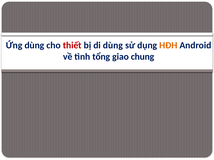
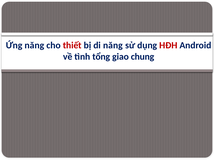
Ứng dùng: dùng -> năng
di dùng: dùng -> năng
HĐH colour: orange -> red
